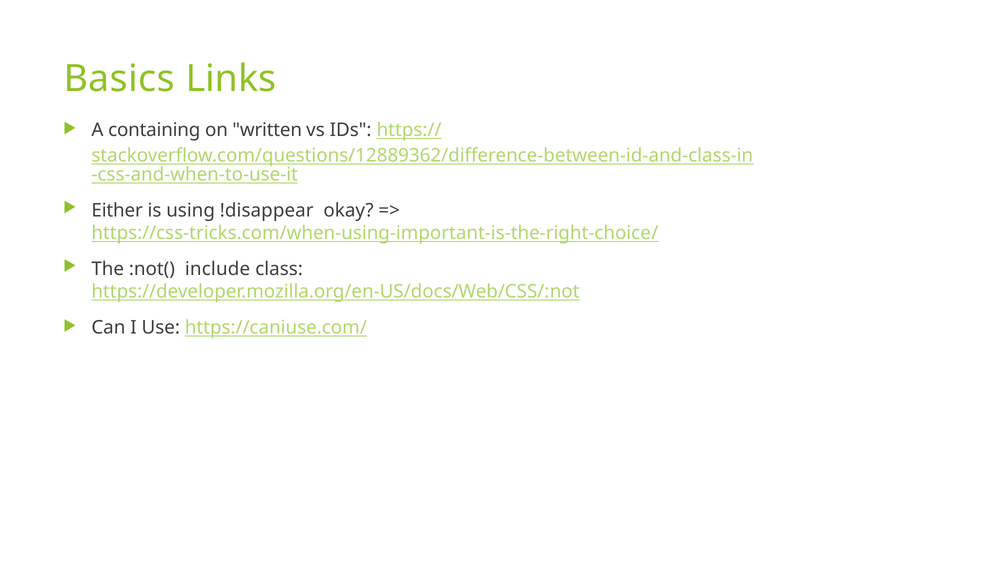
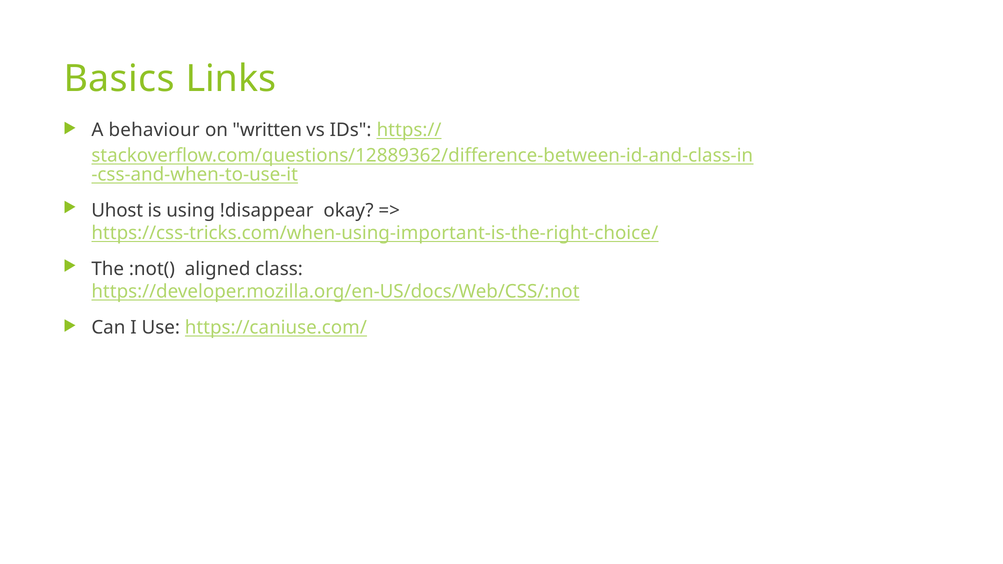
containing: containing -> behaviour
Either: Either -> Uhost
include: include -> aligned
